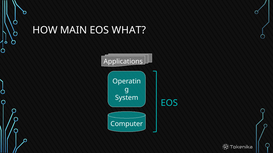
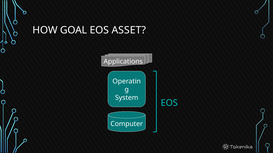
MAIN: MAIN -> GOAL
WHAT: WHAT -> ASSET
